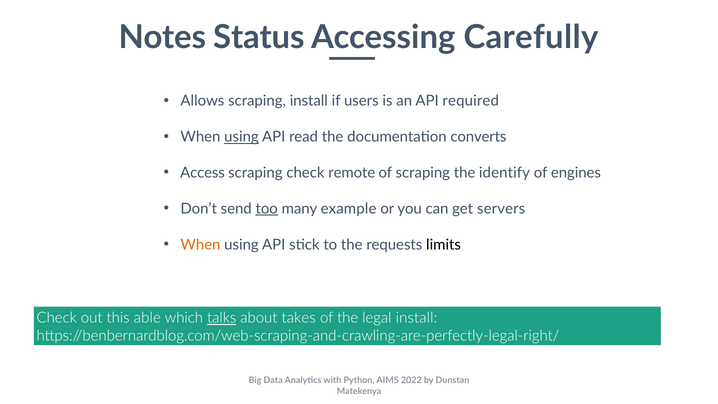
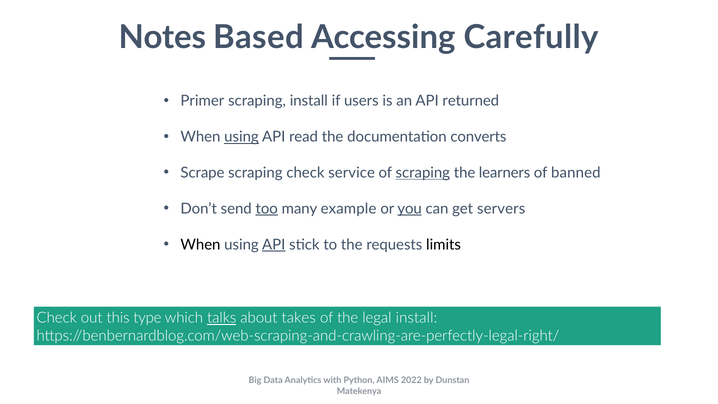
Status: Status -> Based
Allows: Allows -> Primer
required: required -> returned
Access: Access -> Scrape
remote: remote -> service
scraping at (423, 173) underline: none -> present
identify: identify -> learners
engines: engines -> banned
you underline: none -> present
When at (200, 245) colour: orange -> black
API at (274, 245) underline: none -> present
able: able -> type
